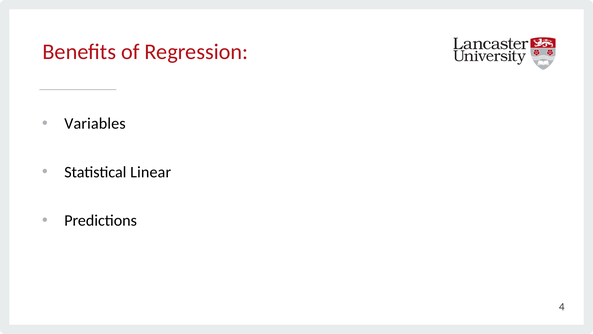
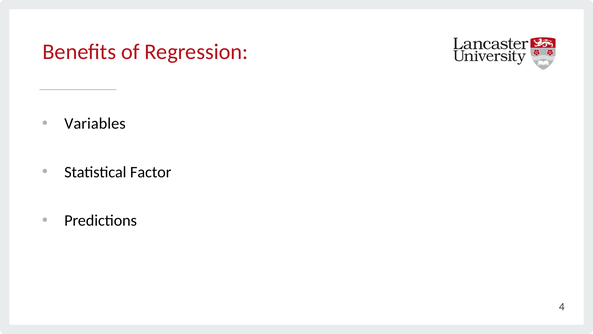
Linear: Linear -> Factor
